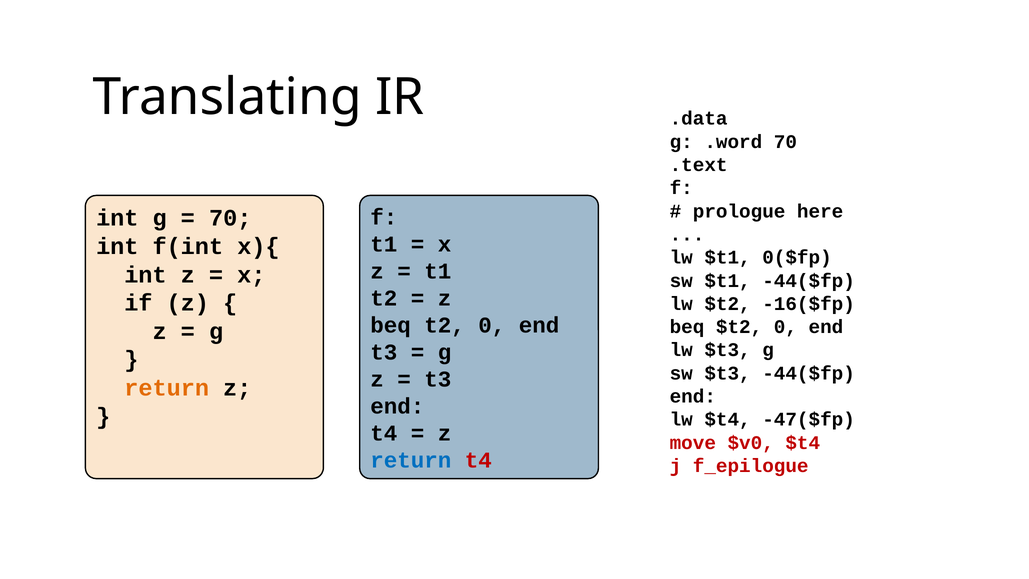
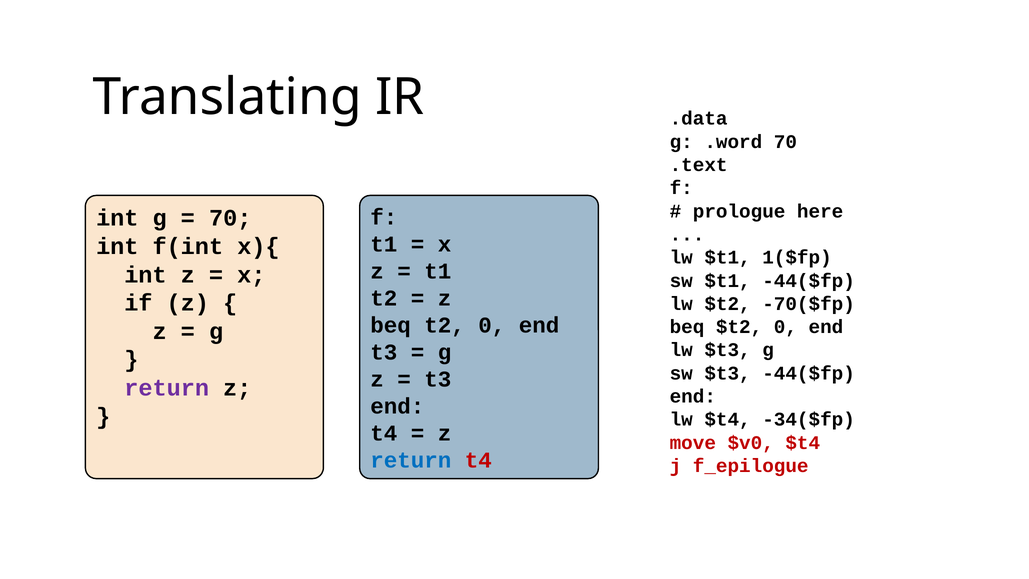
0($fp: 0($fp -> 1($fp
-16($fp: -16($fp -> -70($fp
return at (167, 388) colour: orange -> purple
-47($fp: -47($fp -> -34($fp
